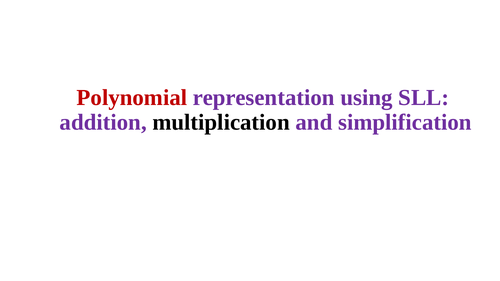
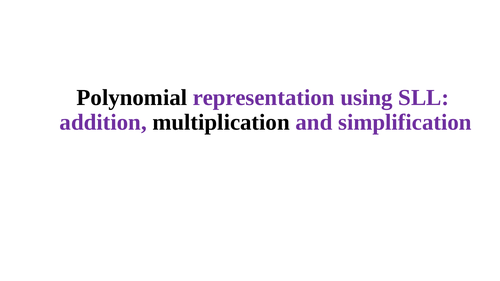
Polynomial colour: red -> black
